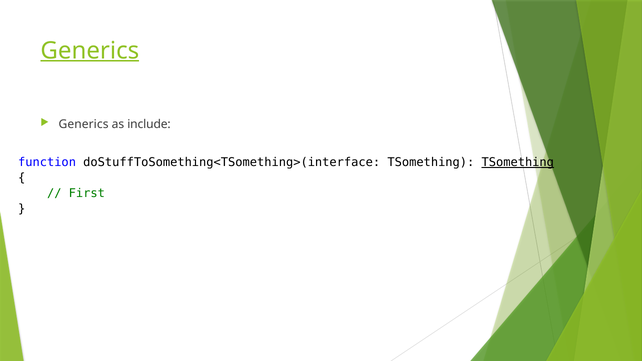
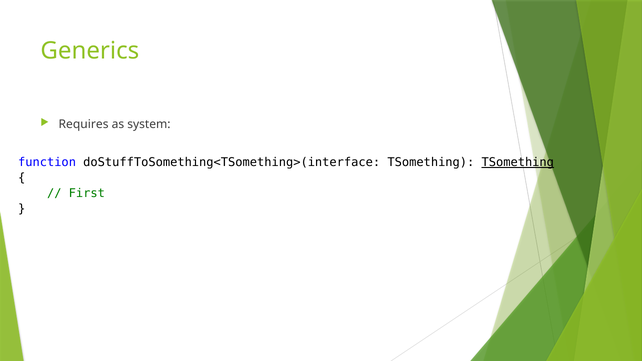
Generics at (90, 51) underline: present -> none
Generics at (84, 124): Generics -> Requires
include: include -> system
